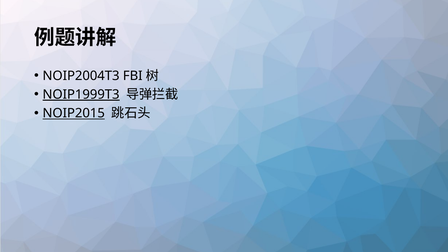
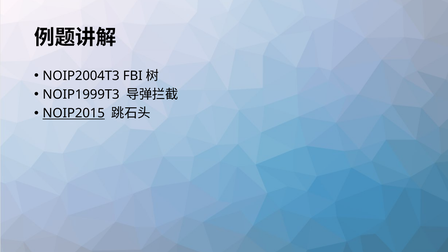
NOIP1999T3 underline: present -> none
